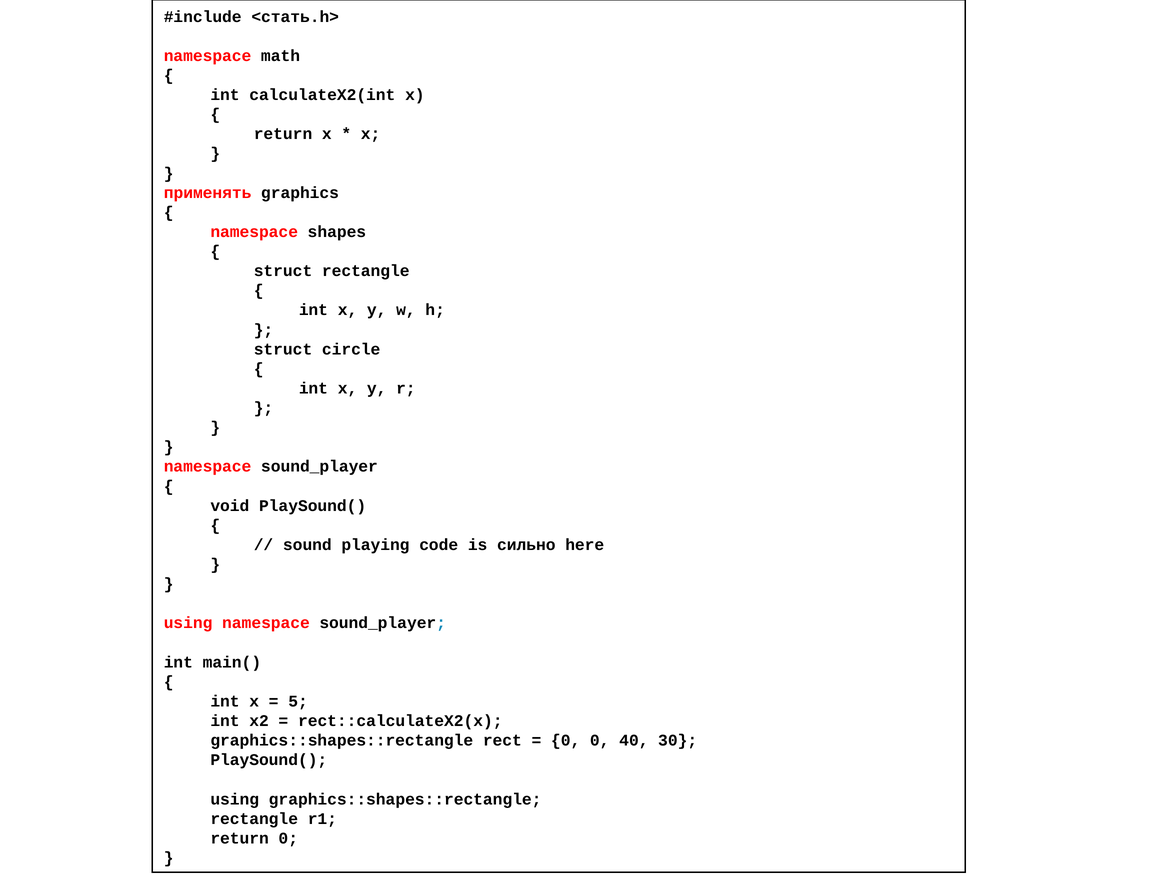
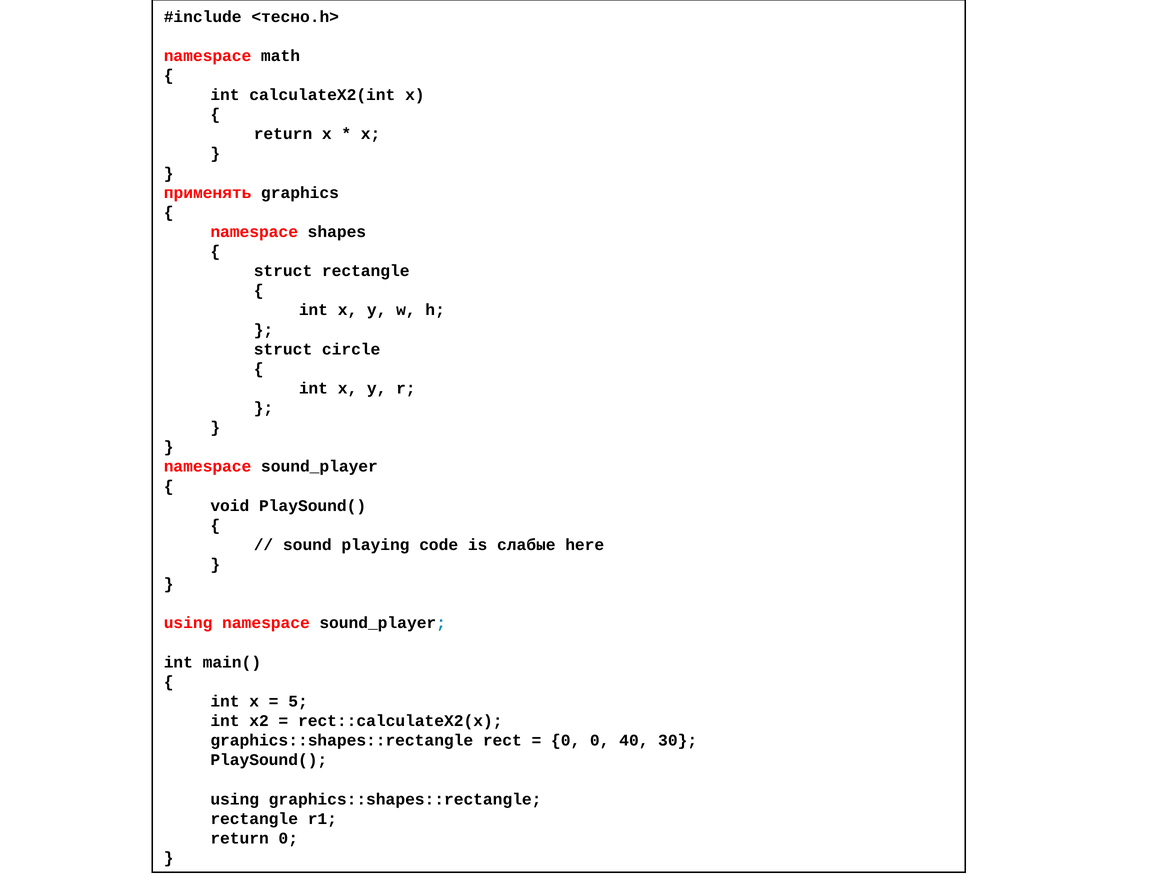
<стать.h>: <стать.h> -> <тесно.h>
сильно: сильно -> слабые
